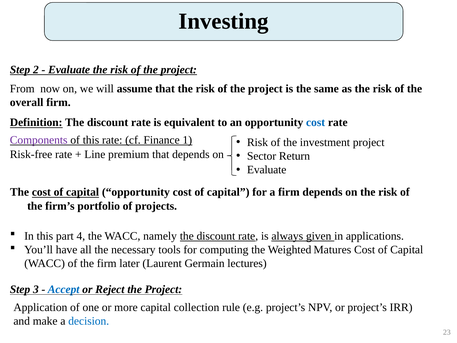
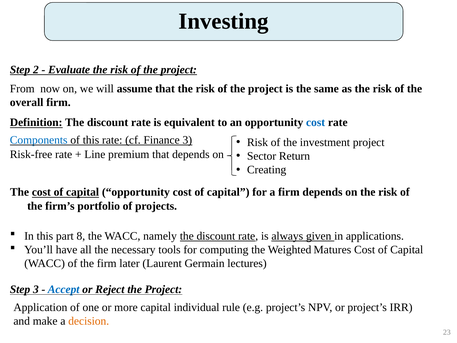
Components colour: purple -> blue
Finance 1: 1 -> 3
Evaluate at (267, 170): Evaluate -> Creating
4: 4 -> 8
collection: collection -> individual
decision colour: blue -> orange
